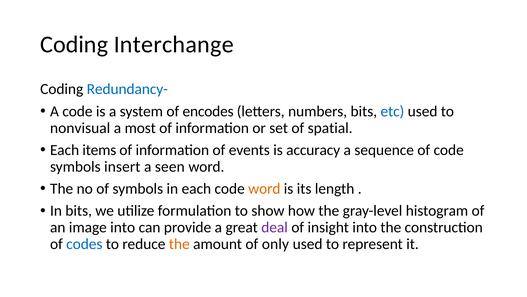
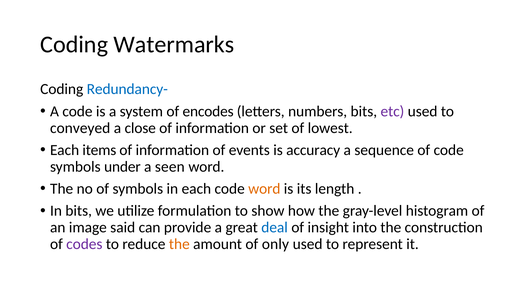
Interchange: Interchange -> Watermarks
etc colour: blue -> purple
nonvisual: nonvisual -> conveyed
most: most -> close
spatial: spatial -> lowest
insert: insert -> under
image into: into -> said
deal colour: purple -> blue
codes colour: blue -> purple
